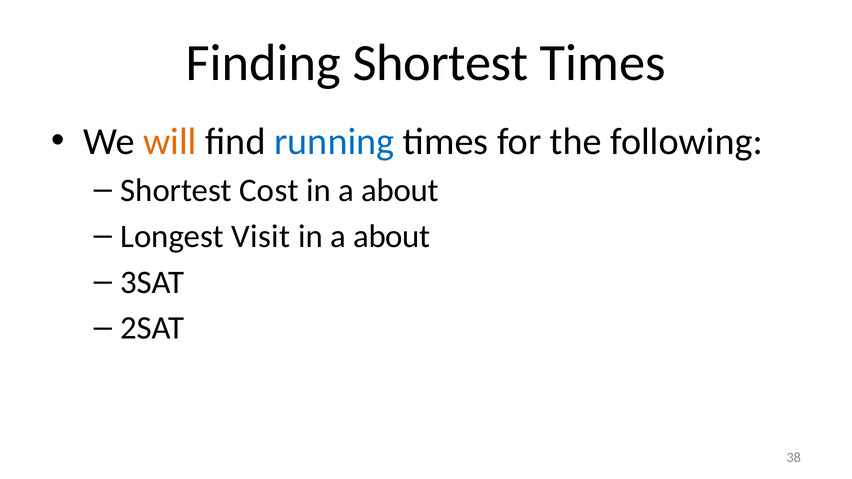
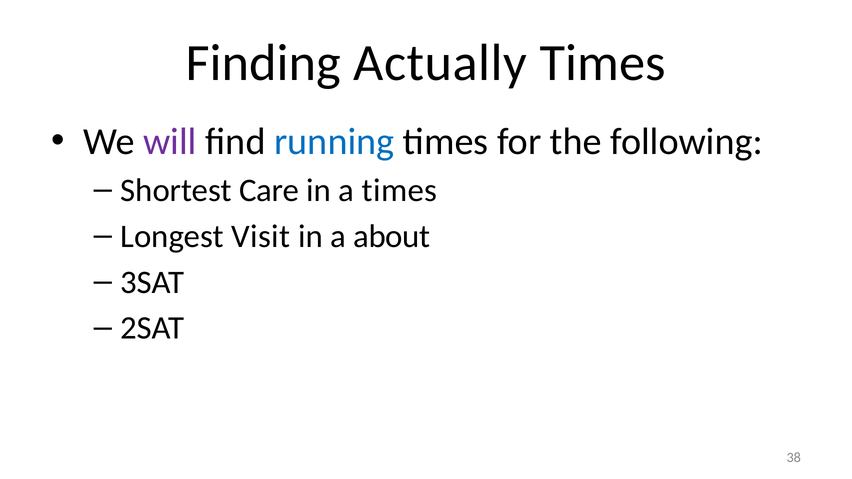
Finding Shortest: Shortest -> Actually
will colour: orange -> purple
Cost: Cost -> Care
about at (400, 190): about -> times
